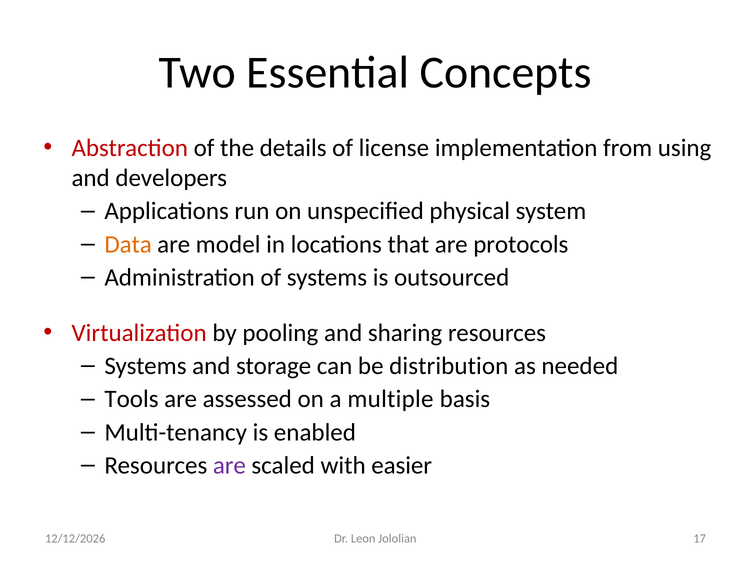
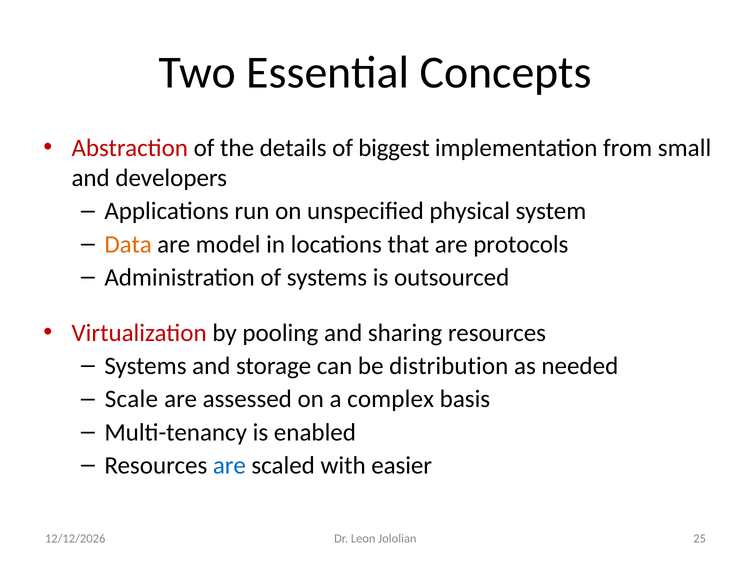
license: license -> biggest
using: using -> small
Tools: Tools -> Scale
multiple: multiple -> complex
are at (229, 465) colour: purple -> blue
17: 17 -> 25
